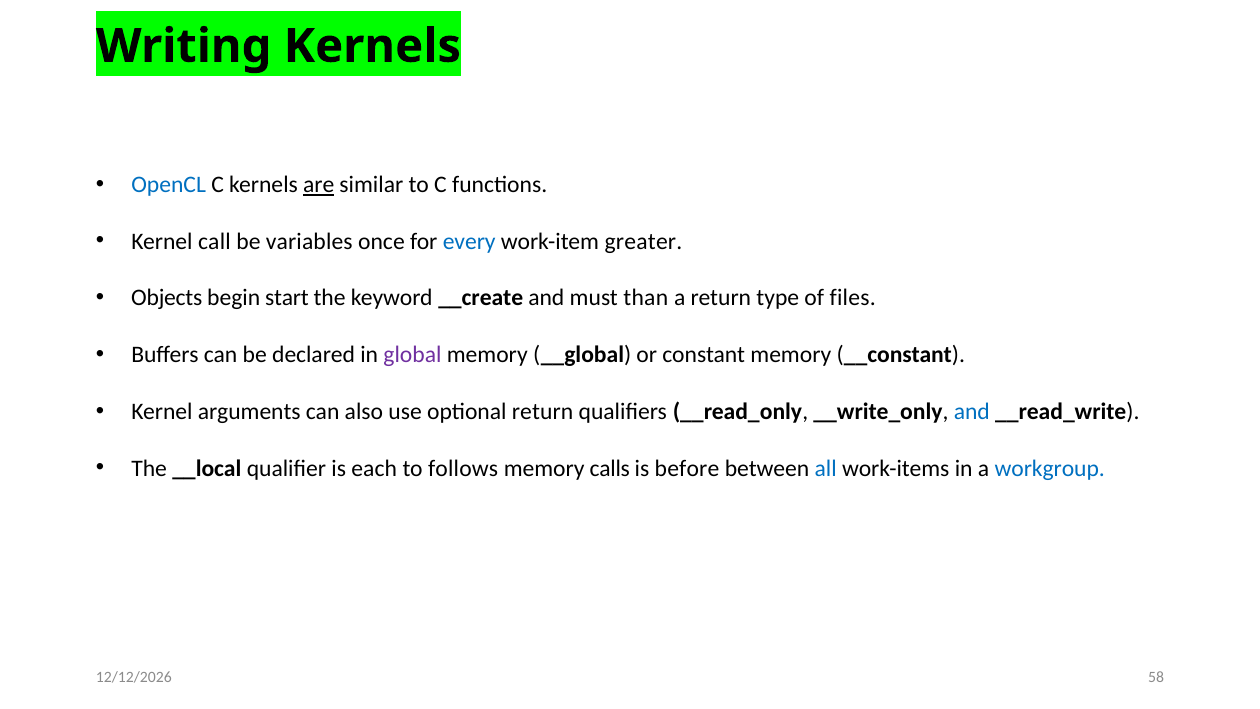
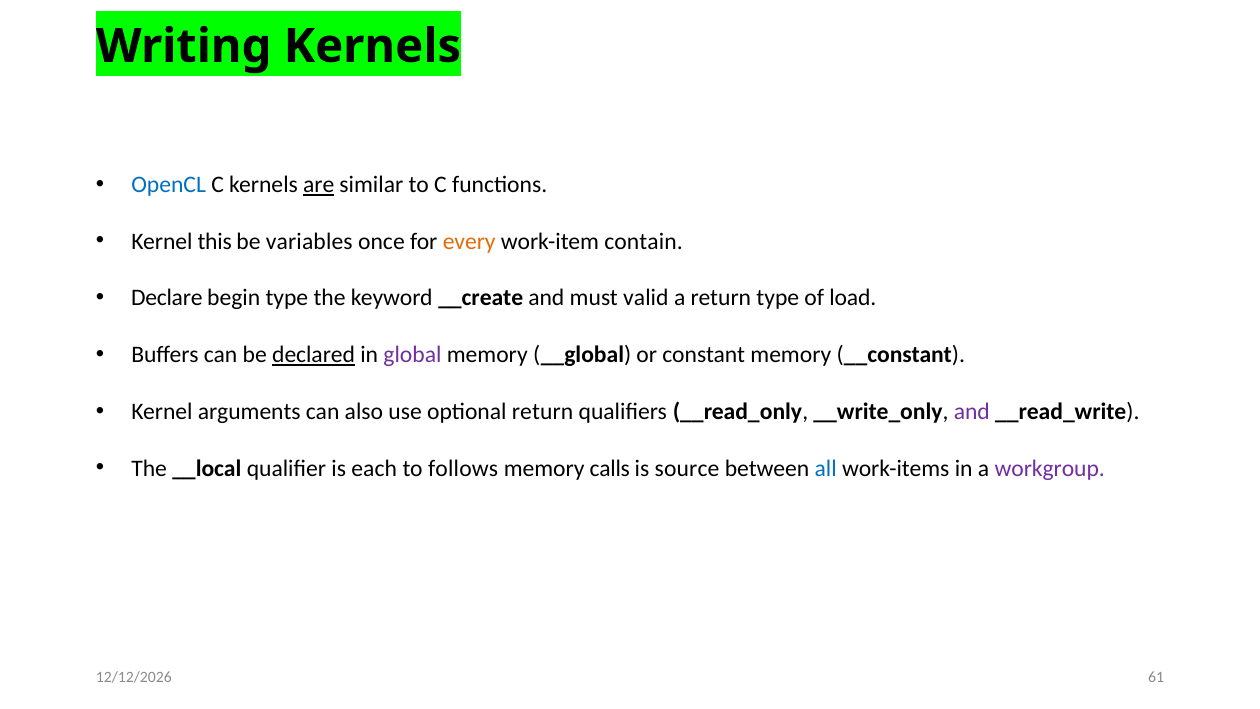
call: call -> this
every colour: blue -> orange
greater: greater -> contain
Objects: Objects -> Declare
begin start: start -> type
than: than -> valid
files: files -> load
declared underline: none -> present
and at (972, 411) colour: blue -> purple
before: before -> source
workgroup colour: blue -> purple
58: 58 -> 61
